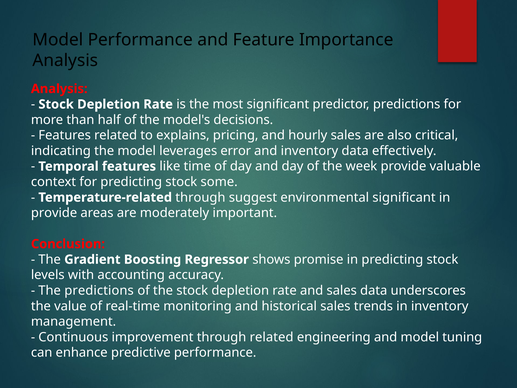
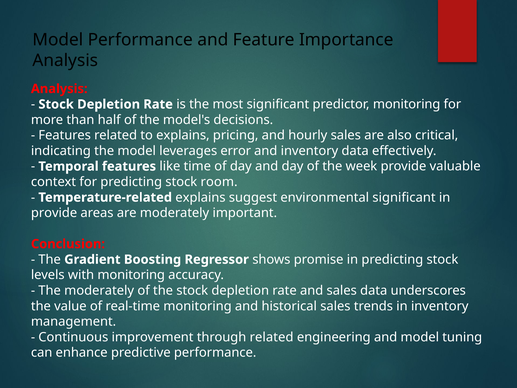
predictor predictions: predictions -> monitoring
some: some -> room
Temperature-related through: through -> explains
with accounting: accounting -> monitoring
The predictions: predictions -> moderately
